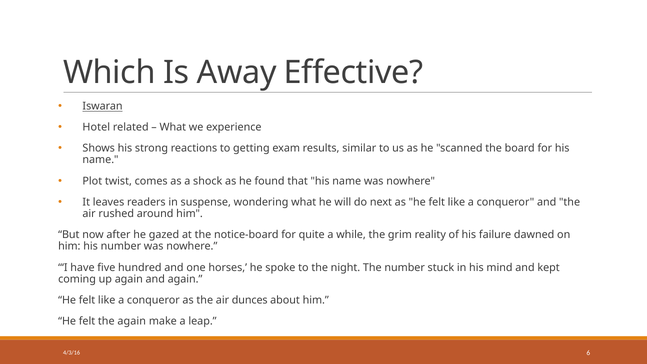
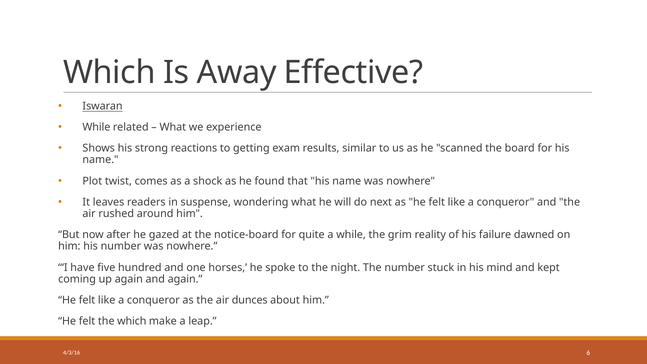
Hotel at (96, 127): Hotel -> While
the again: again -> which
